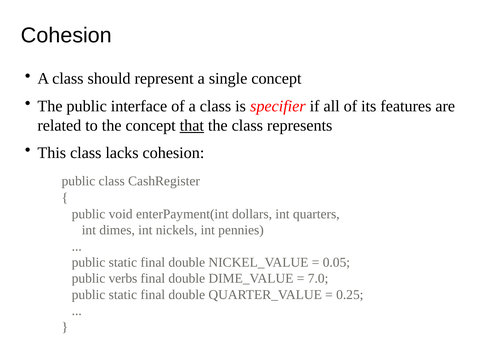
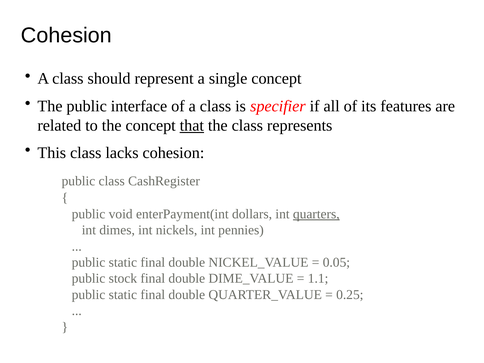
quarters underline: none -> present
verbs: verbs -> stock
7.0: 7.0 -> 1.1
